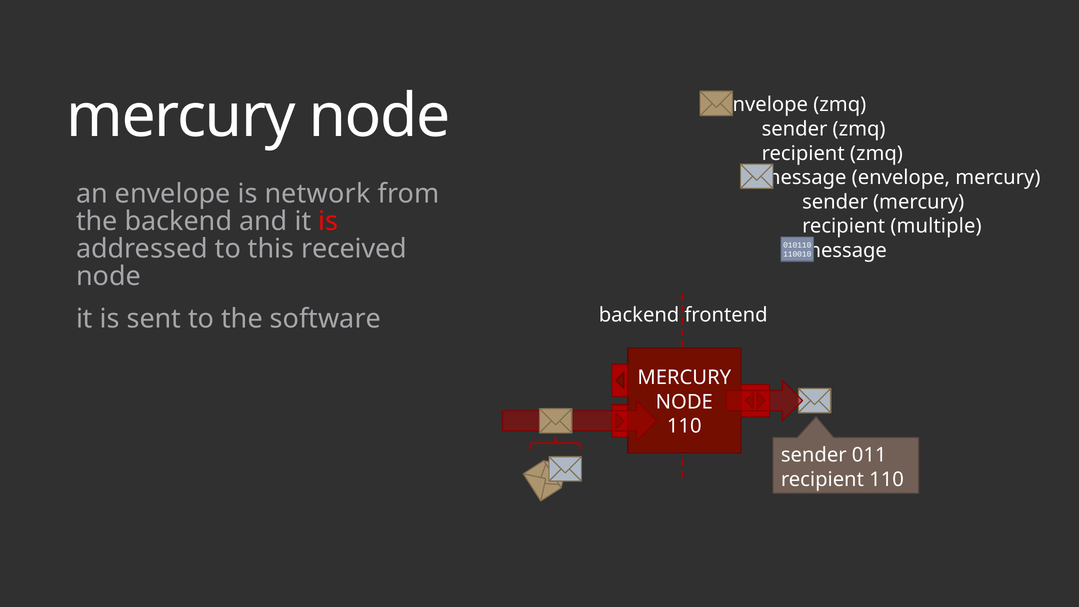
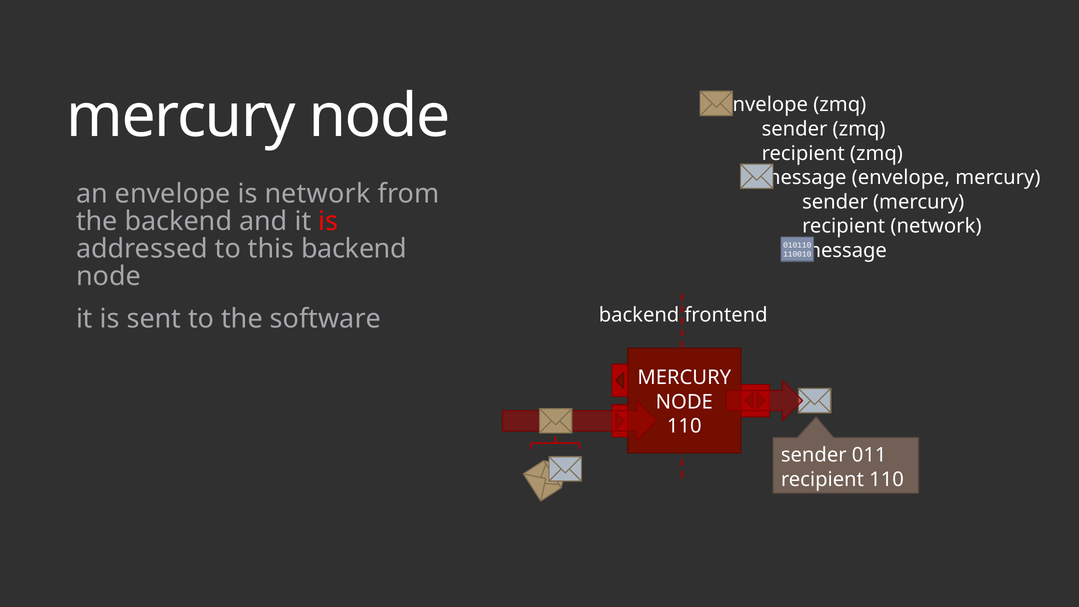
recipient multiple: multiple -> network
this received: received -> backend
